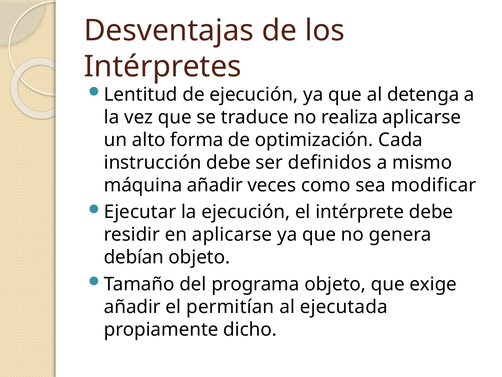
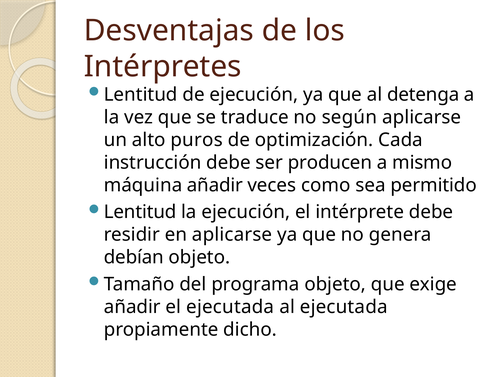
realiza: realiza -> según
forma: forma -> puros
definidos: definidos -> producen
modificar: modificar -> permitido
Ejecutar at (140, 212): Ejecutar -> Lentitud
el permitían: permitían -> ejecutada
